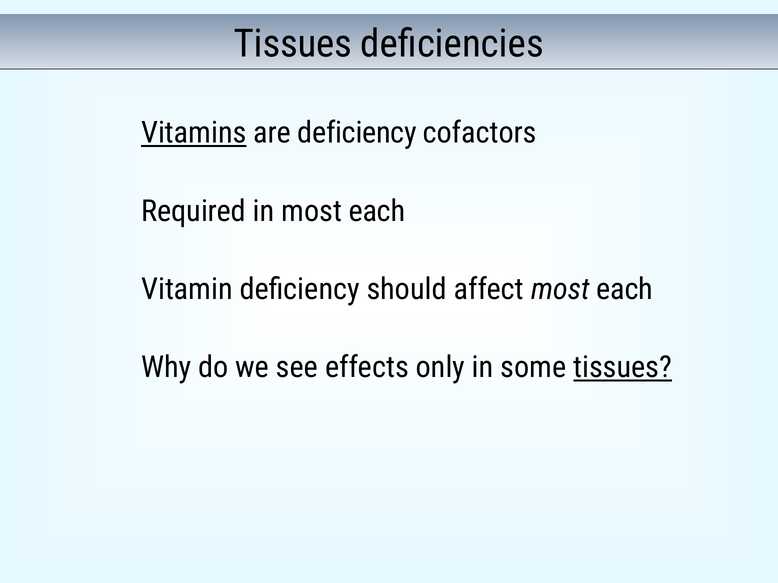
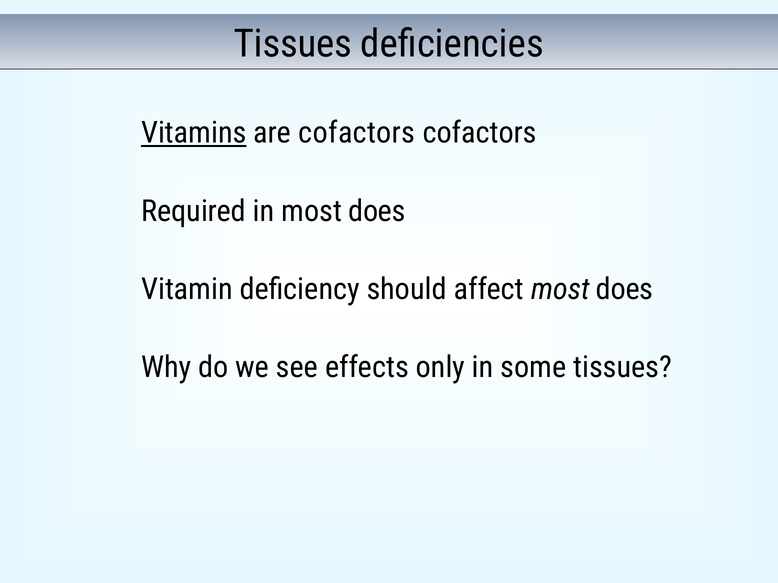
are deficiency: deficiency -> cofactors
in most each: each -> does
affect most each: each -> does
tissues at (623, 368) underline: present -> none
